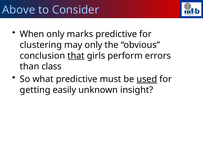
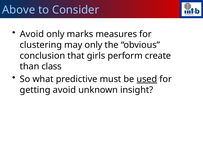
When at (32, 34): When -> Avoid
marks predictive: predictive -> measures
that underline: present -> none
errors: errors -> create
getting easily: easily -> avoid
